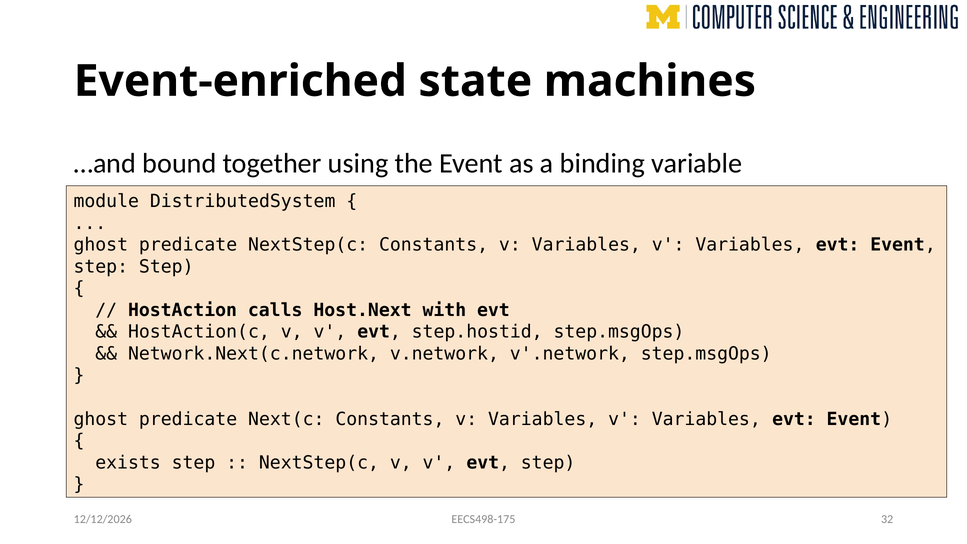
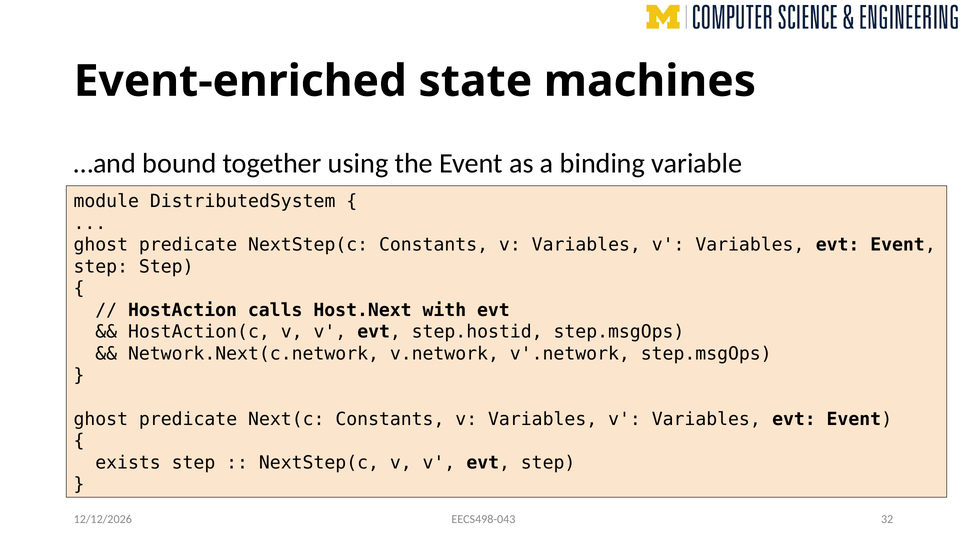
EECS498-175: EECS498-175 -> EECS498-043
